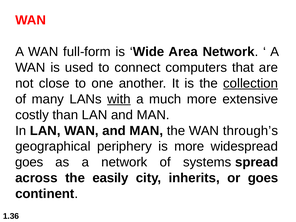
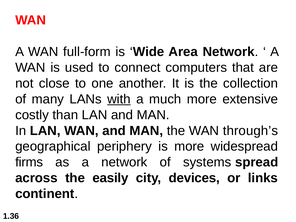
collection underline: present -> none
goes at (29, 162): goes -> firms
inherits: inherits -> devices
or goes: goes -> links
